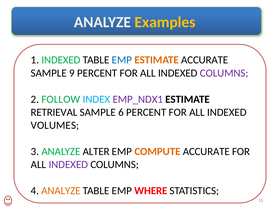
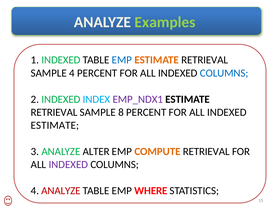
Examples colour: yellow -> light green
ACCURATE at (205, 60): ACCURATE -> RETRIEVAL
SAMPLE 9: 9 -> 4
COLUMNS at (224, 73) colour: purple -> blue
2 FOLLOW: FOLLOW -> INDEXED
6: 6 -> 8
VOLUMES at (55, 125): VOLUMES -> ESTIMATE
COMPUTE ACCURATE: ACCURATE -> RETRIEVAL
ANALYZE at (61, 191) colour: orange -> red
